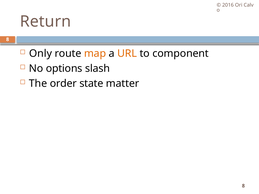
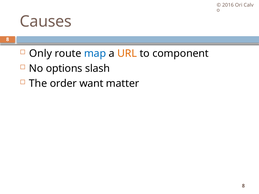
Return: Return -> Causes
map colour: orange -> blue
state: state -> want
